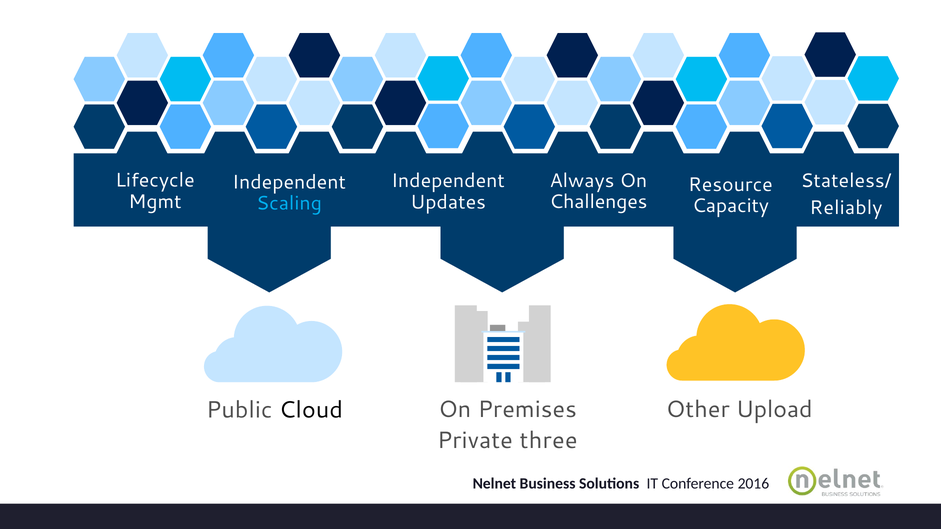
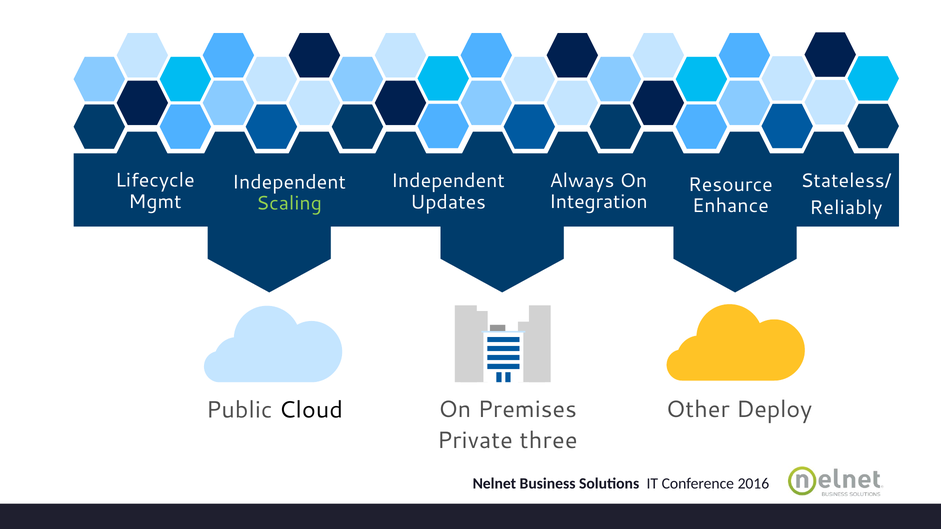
Challenges: Challenges -> Integration
Scaling colour: light blue -> light green
Capacity: Capacity -> Enhance
Upload: Upload -> Deploy
